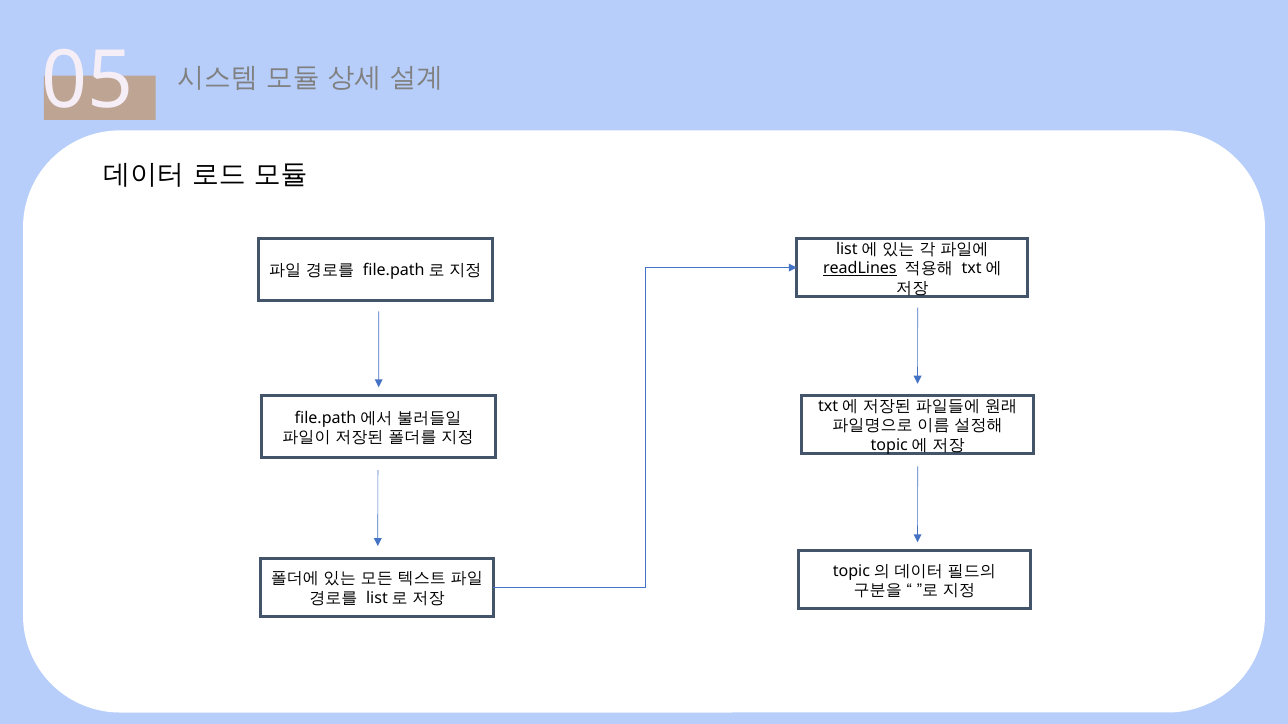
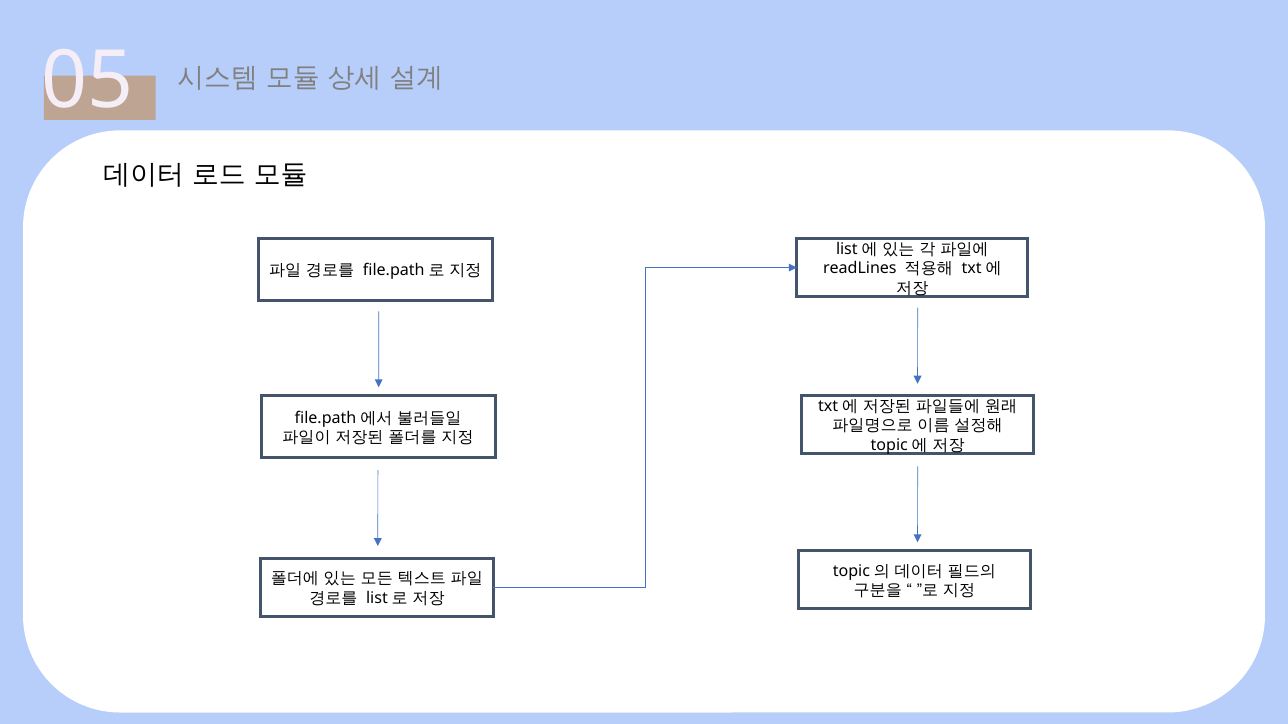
readLines underline: present -> none
